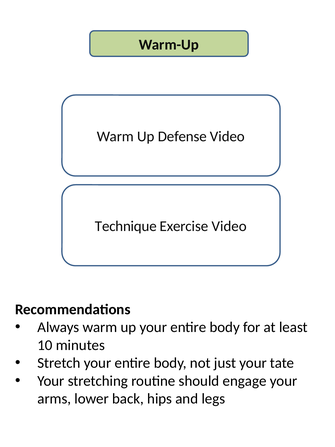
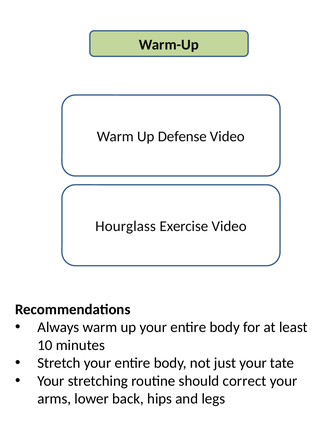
Technique: Technique -> Hourglass
engage: engage -> correct
